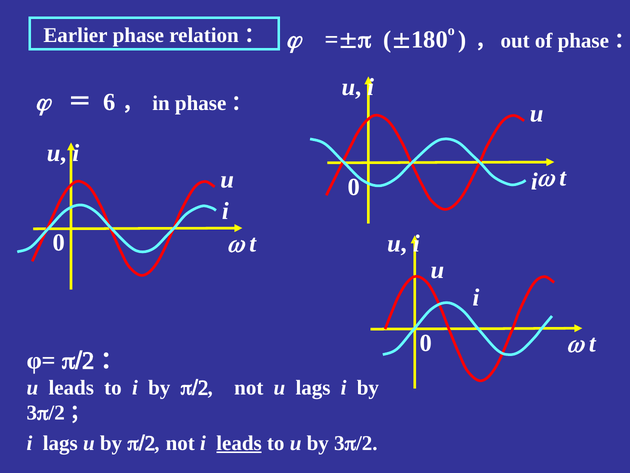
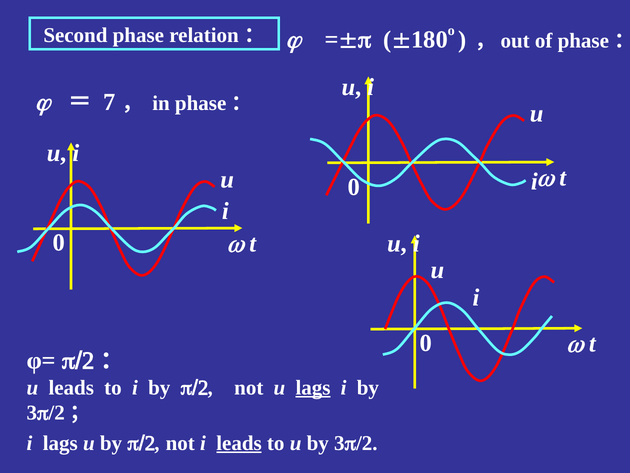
Earlier: Earlier -> Second
6: 6 -> 7
lags at (313, 387) underline: none -> present
